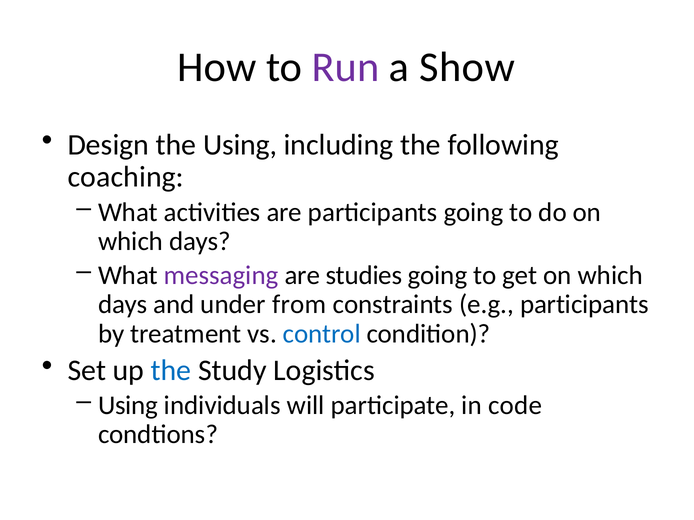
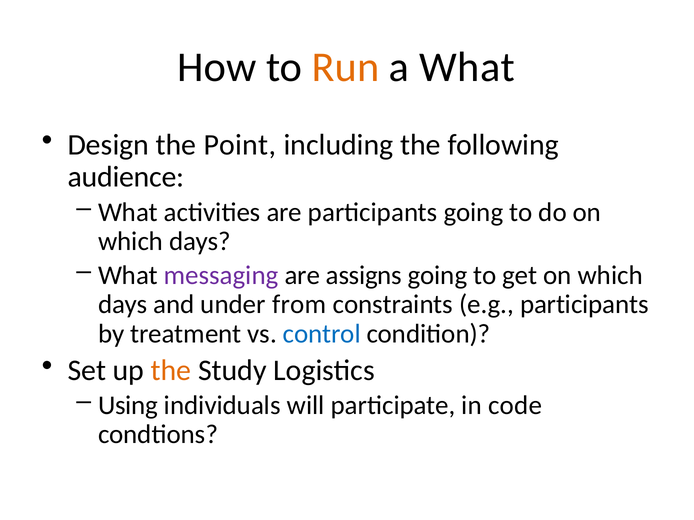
Run colour: purple -> orange
a Show: Show -> What
the Using: Using -> Point
coaching: coaching -> audience
studies: studies -> assigns
the at (171, 371) colour: blue -> orange
